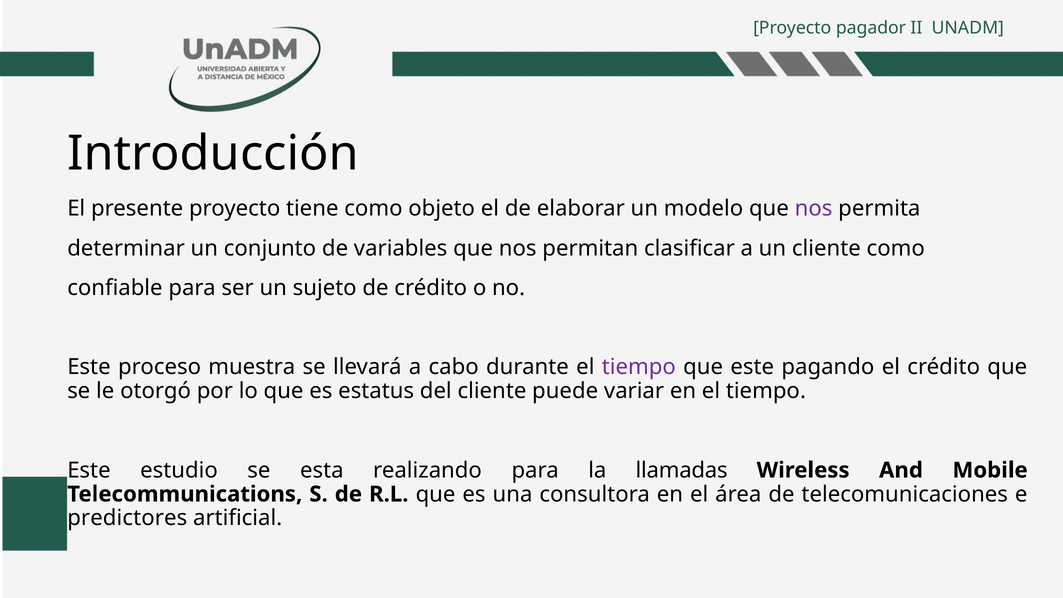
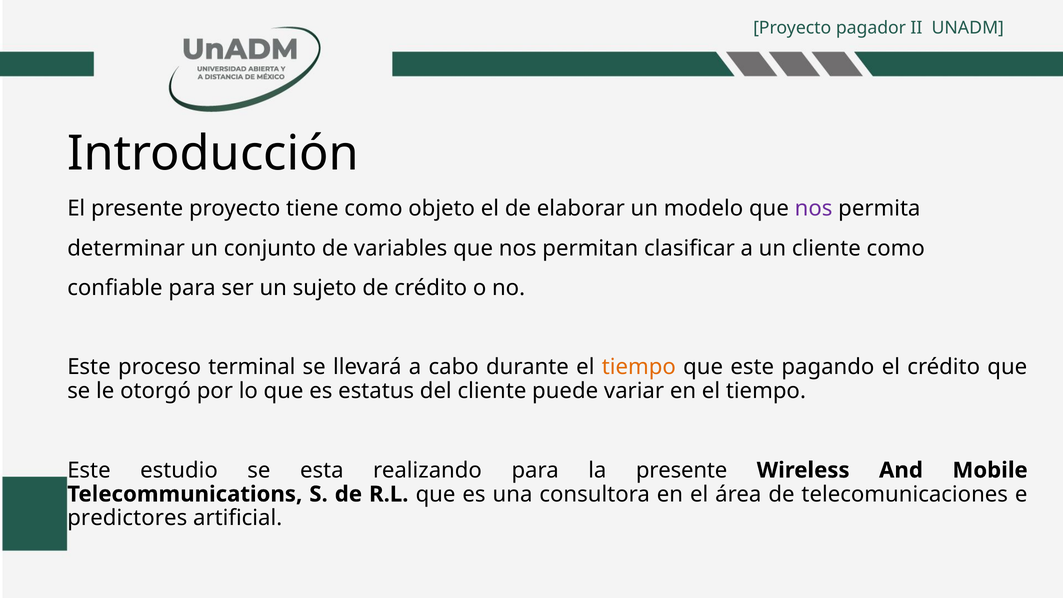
muestra: muestra -> terminal
tiempo at (639, 367) colour: purple -> orange
la llamadas: llamadas -> presente
